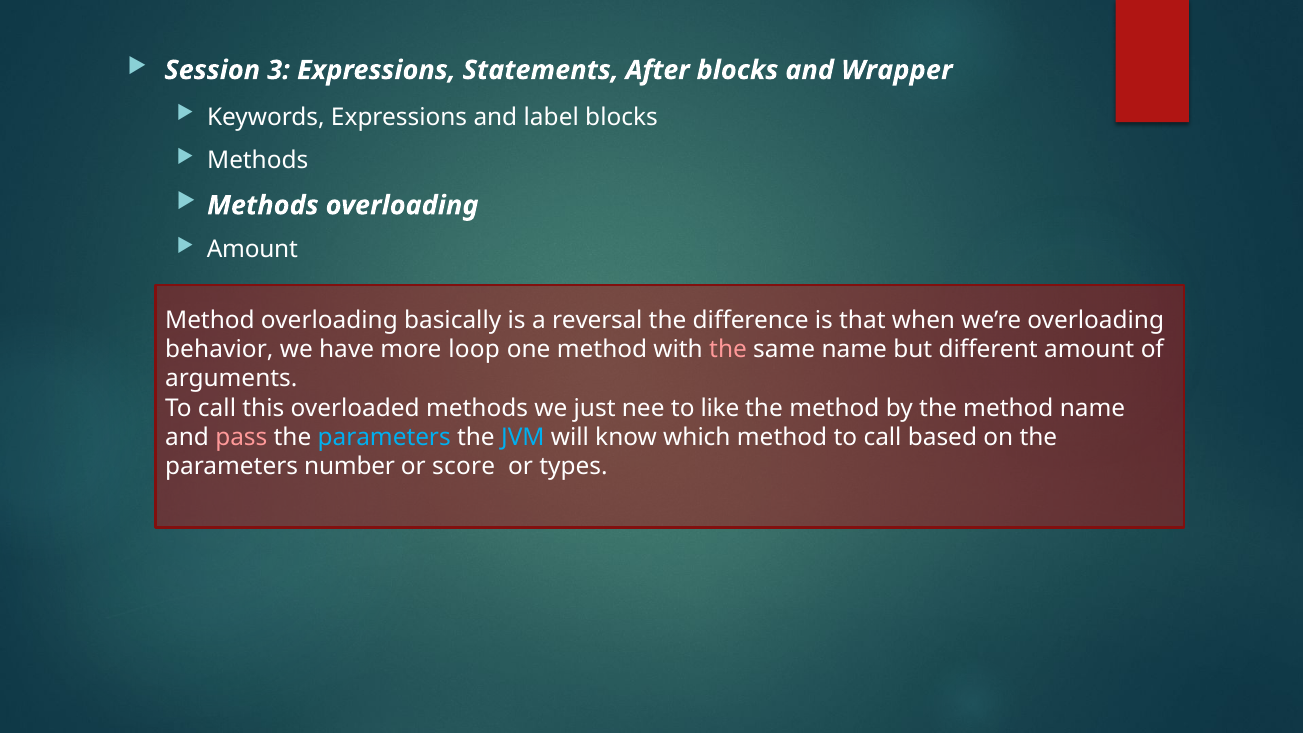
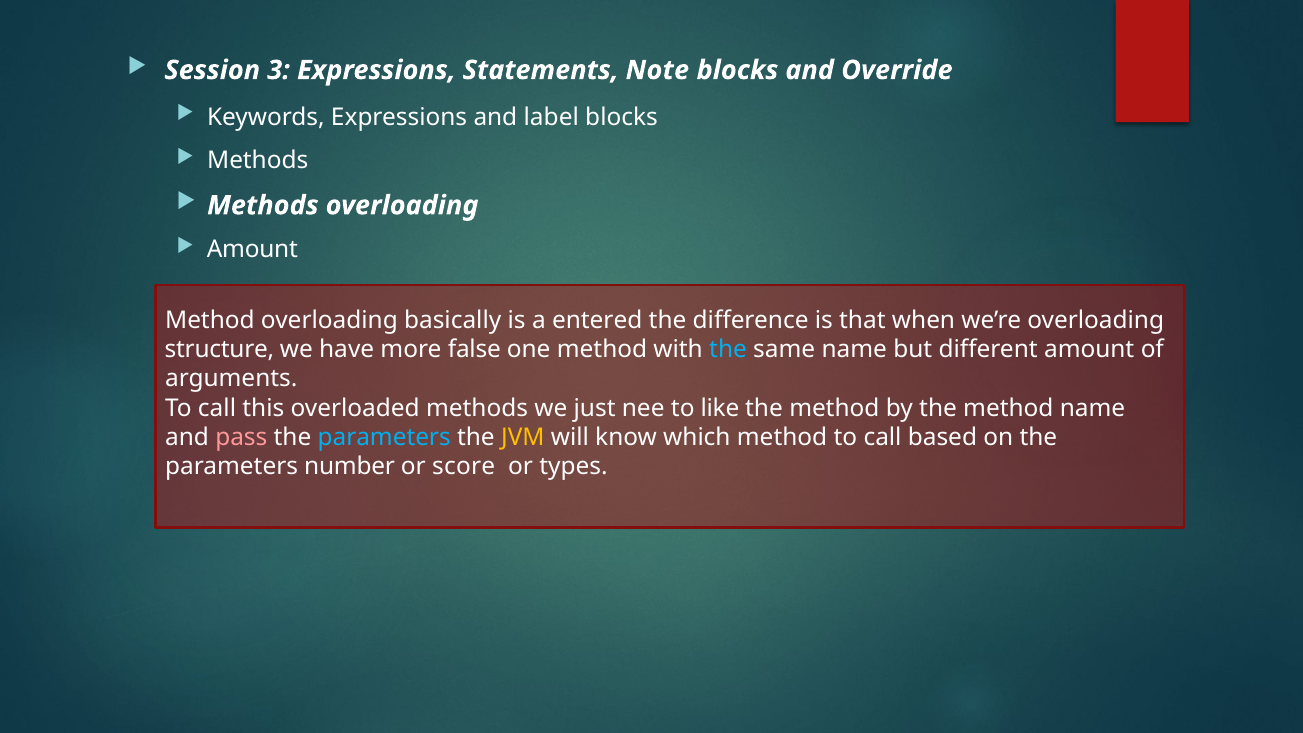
After: After -> Note
Wrapper: Wrapper -> Override
reversal: reversal -> entered
behavior: behavior -> structure
loop: loop -> false
the at (728, 349) colour: pink -> light blue
JVM colour: light blue -> yellow
